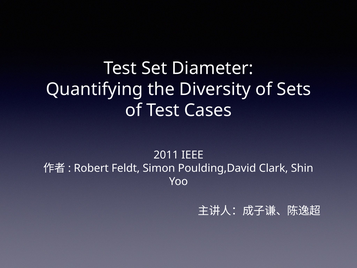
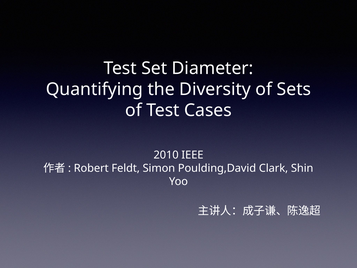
2011: 2011 -> 2010
